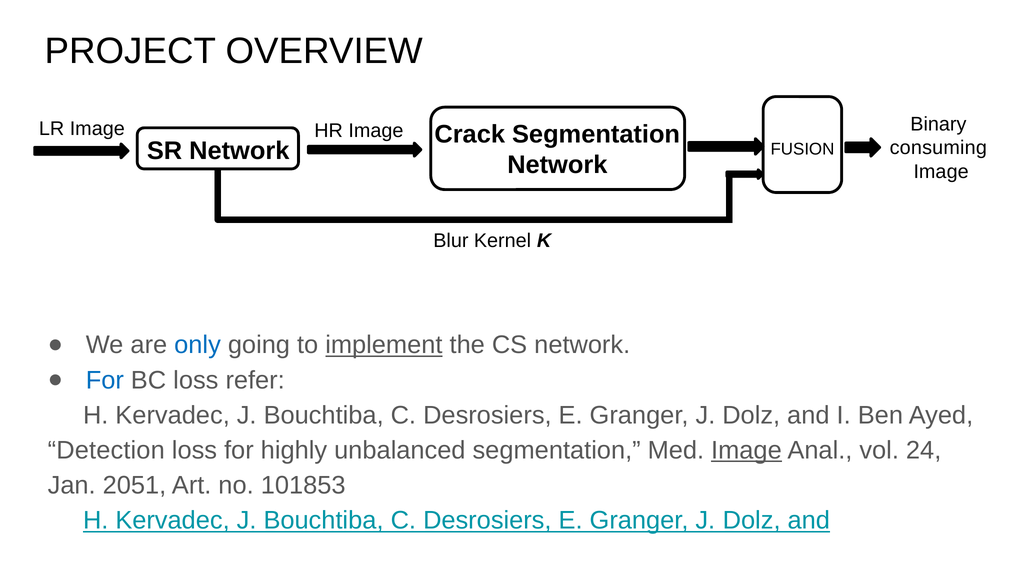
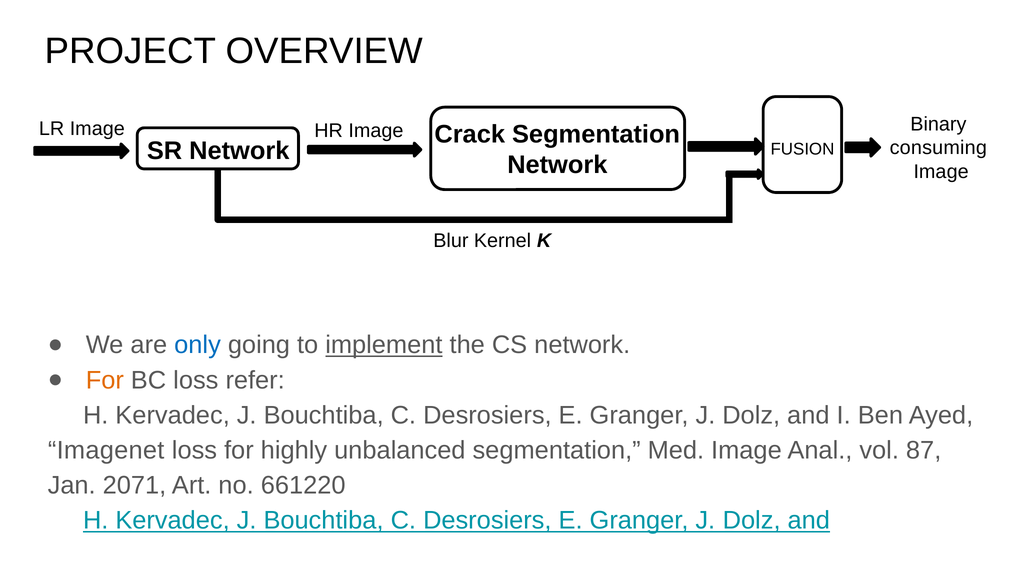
For at (105, 380) colour: blue -> orange
Detection: Detection -> Imagenet
Image at (746, 450) underline: present -> none
24: 24 -> 87
2051: 2051 -> 2071
101853: 101853 -> 661220
